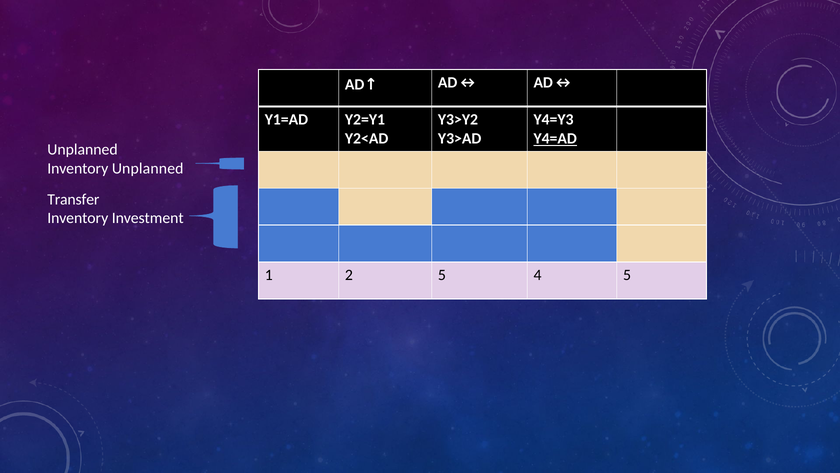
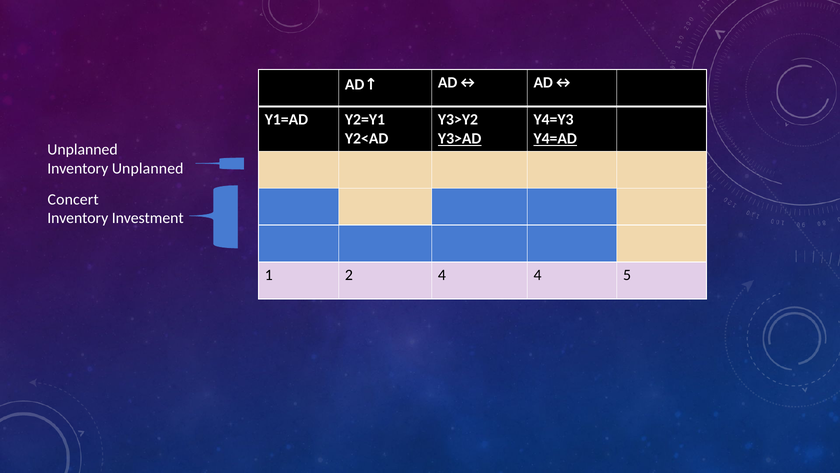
Y3>AD underline: none -> present
Transfer: Transfer -> Concert
2 5: 5 -> 4
